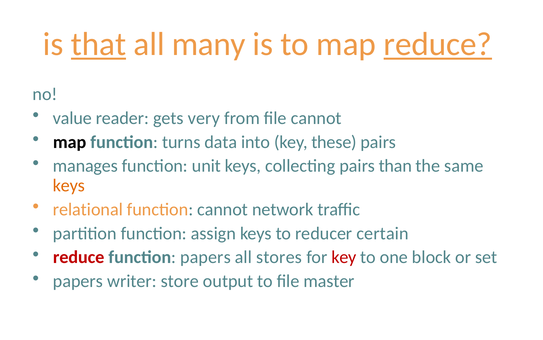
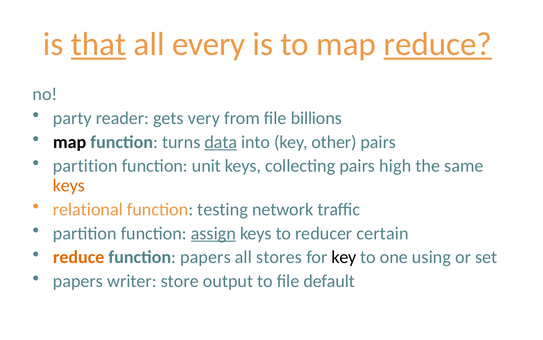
many: many -> every
value: value -> party
file cannot: cannot -> billions
data underline: none -> present
these: these -> other
manages at (85, 166): manages -> partition
than: than -> high
function cannot: cannot -> testing
assign underline: none -> present
reduce at (79, 257) colour: red -> orange
key at (344, 257) colour: red -> black
block: block -> using
master: master -> default
